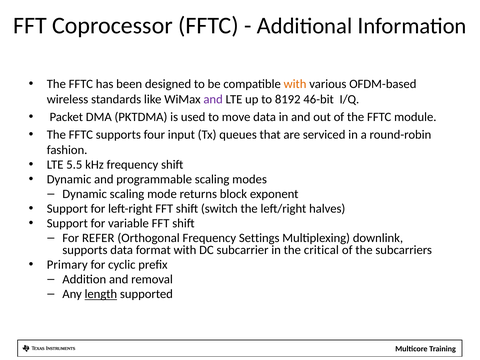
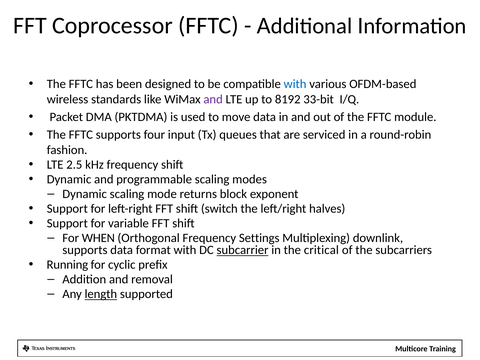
with at (295, 84) colour: orange -> blue
46-bit: 46-bit -> 33-bit
5.5: 5.5 -> 2.5
REFER: REFER -> WHEN
subcarrier underline: none -> present
Primary: Primary -> Running
